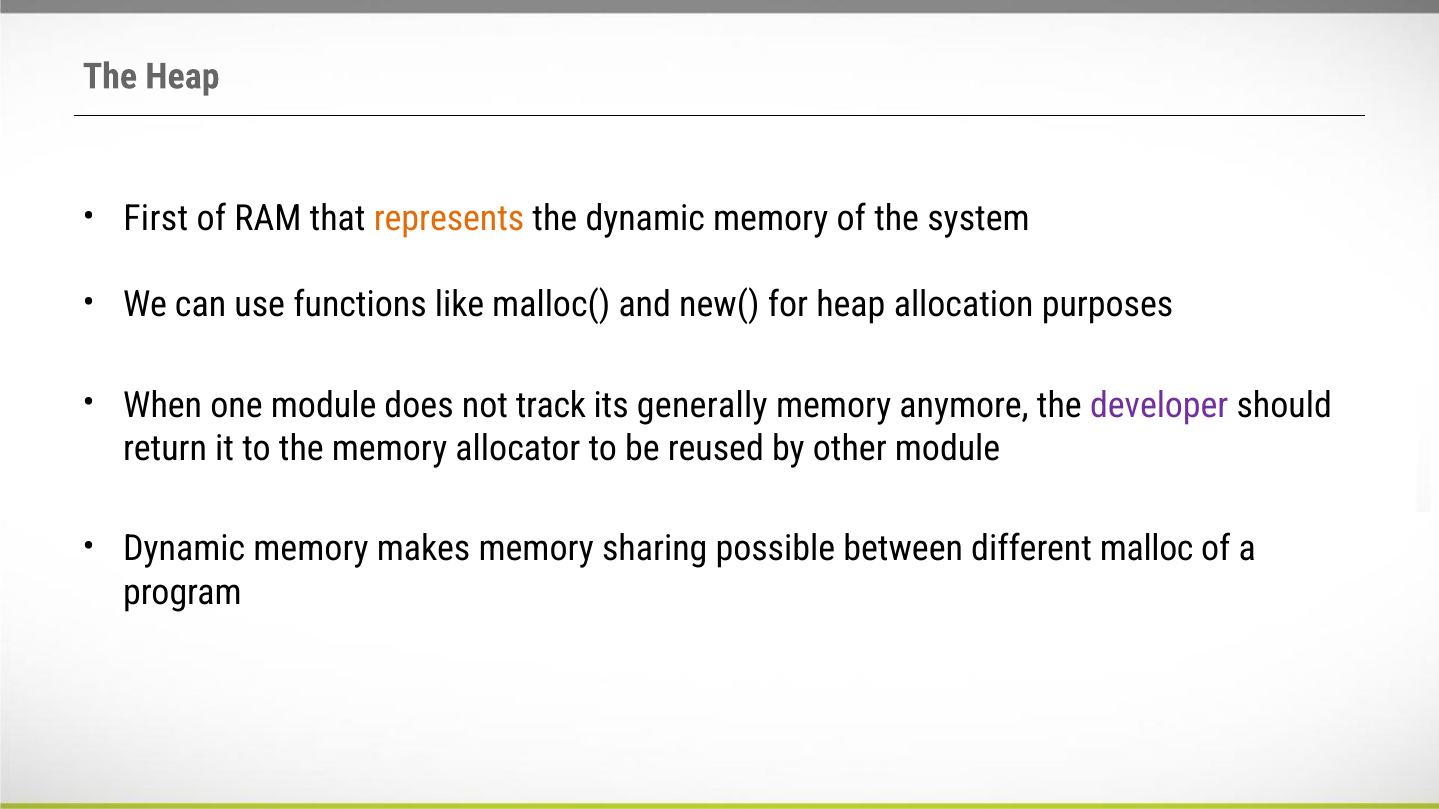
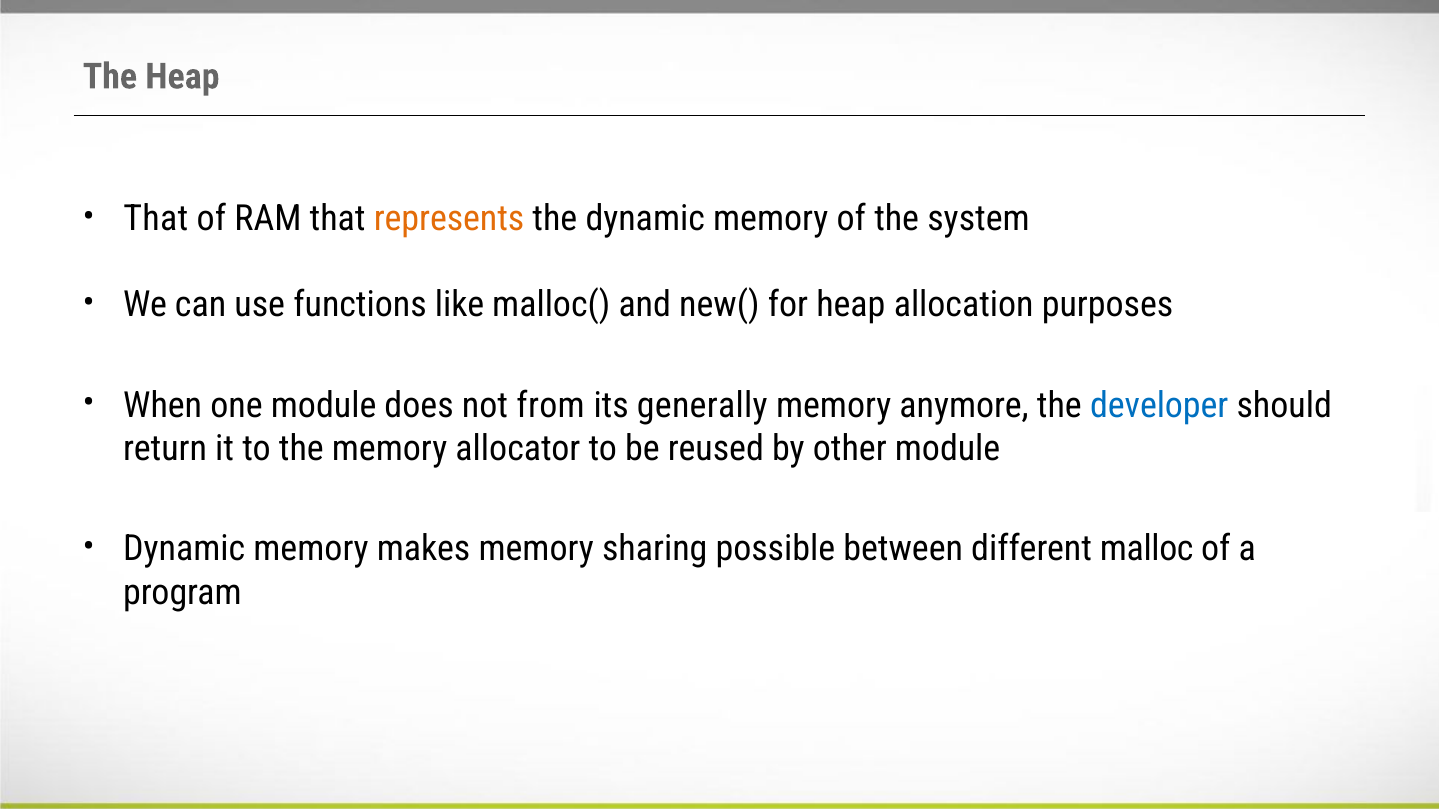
First at (156, 218): First -> That
track: track -> from
developer colour: purple -> blue
